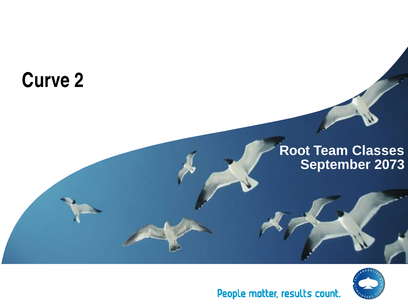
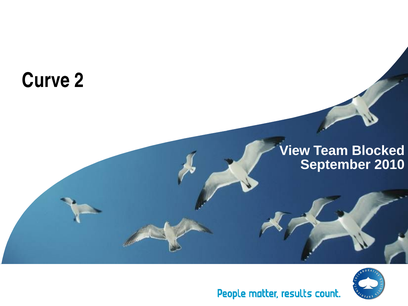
Root: Root -> View
Classes: Classes -> Blocked
2073: 2073 -> 2010
